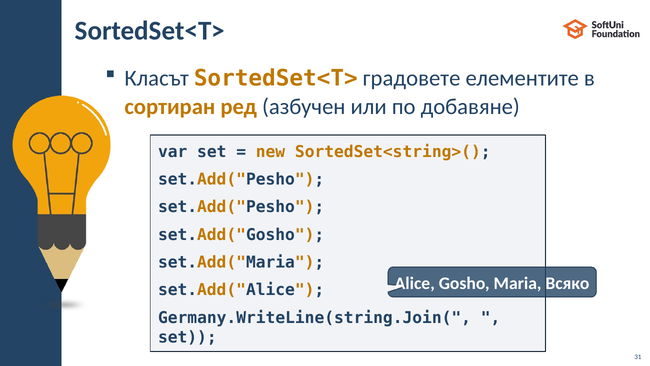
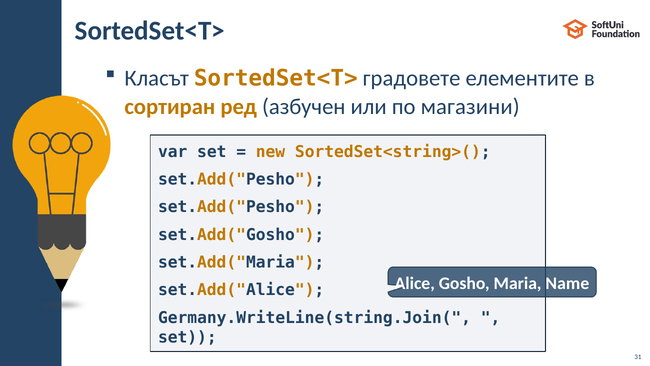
добавяне: добавяне -> магазини
Всяко: Всяко -> Name
